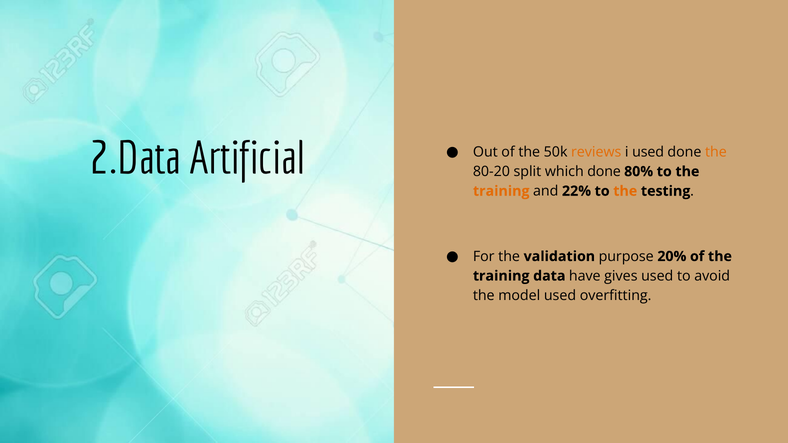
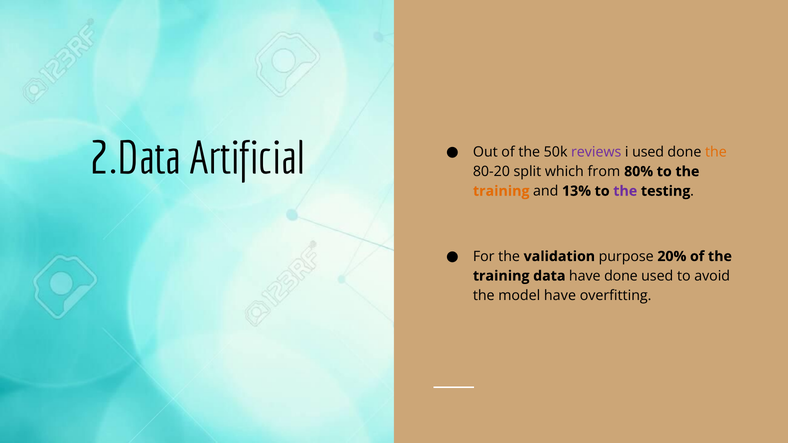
reviews colour: orange -> purple
which done: done -> from
22%: 22% -> 13%
the at (625, 191) colour: orange -> purple
have gives: gives -> done
model used: used -> have
